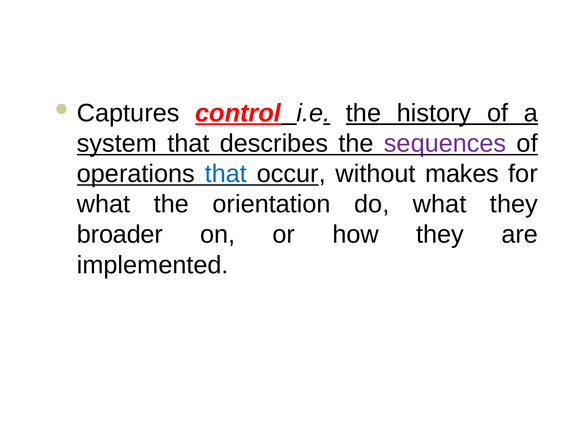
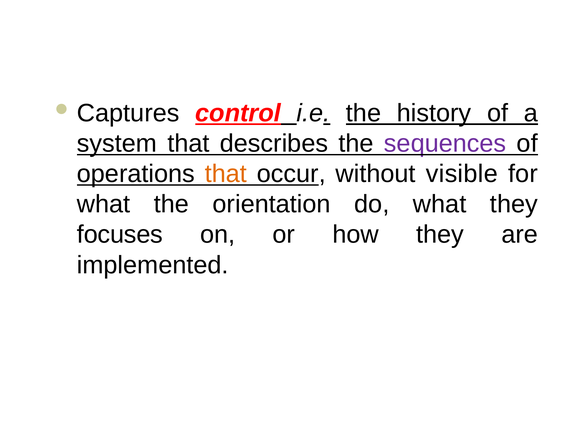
that at (226, 174) colour: blue -> orange
makes: makes -> visible
broader: broader -> focuses
